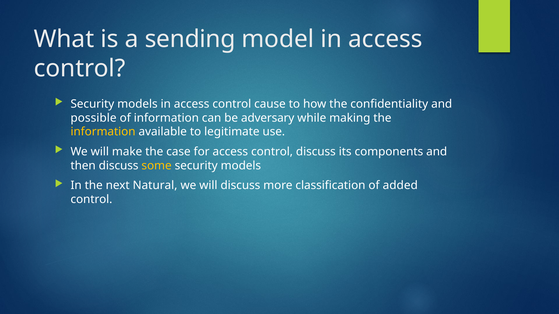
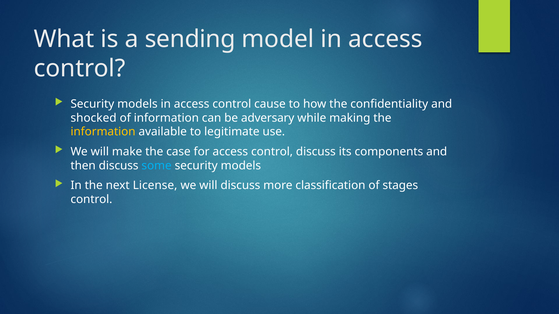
possible: possible -> shocked
some colour: yellow -> light blue
Natural: Natural -> License
added: added -> stages
